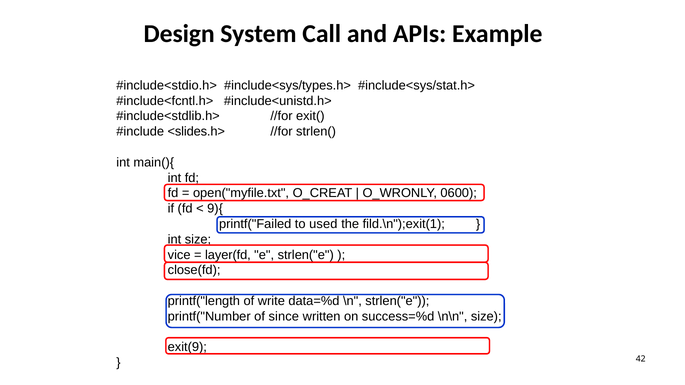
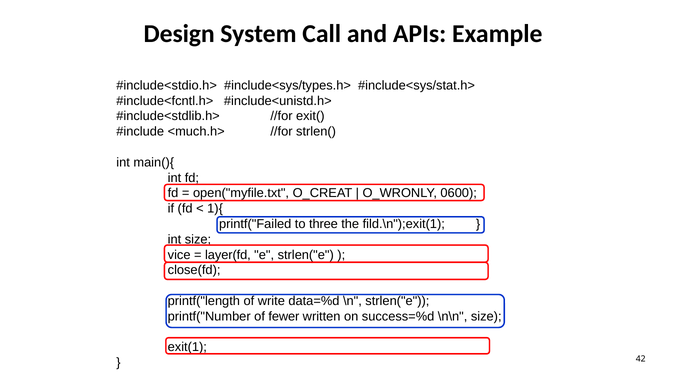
<slides.h>: <slides.h> -> <much.h>
9){: 9){ -> 1){
used: used -> three
since: since -> fewer
exit(9: exit(9 -> exit(1
